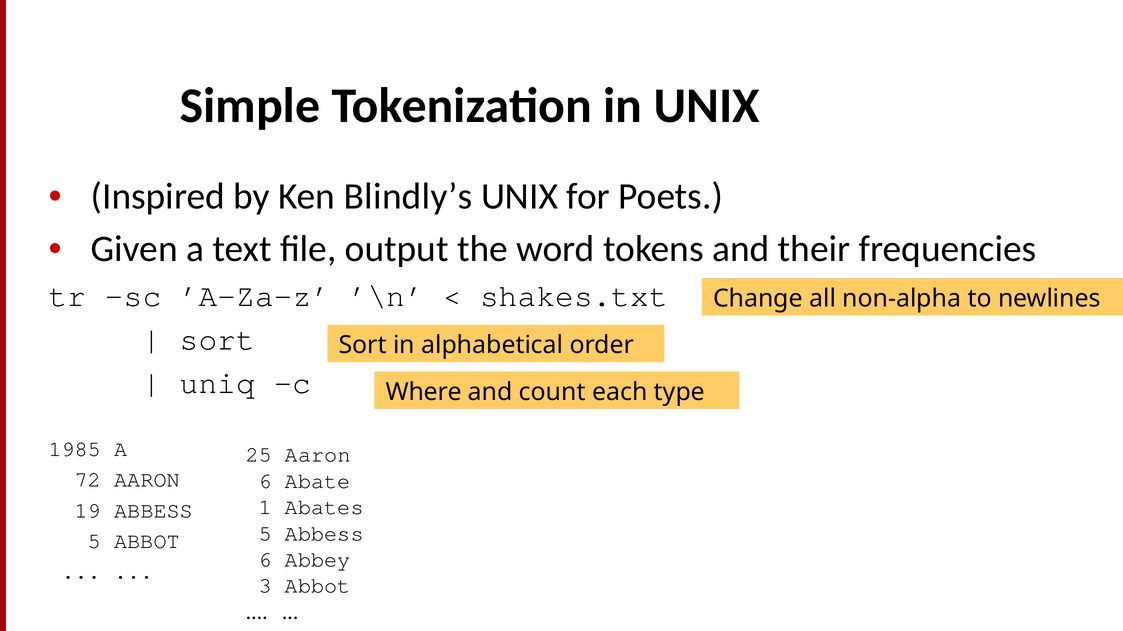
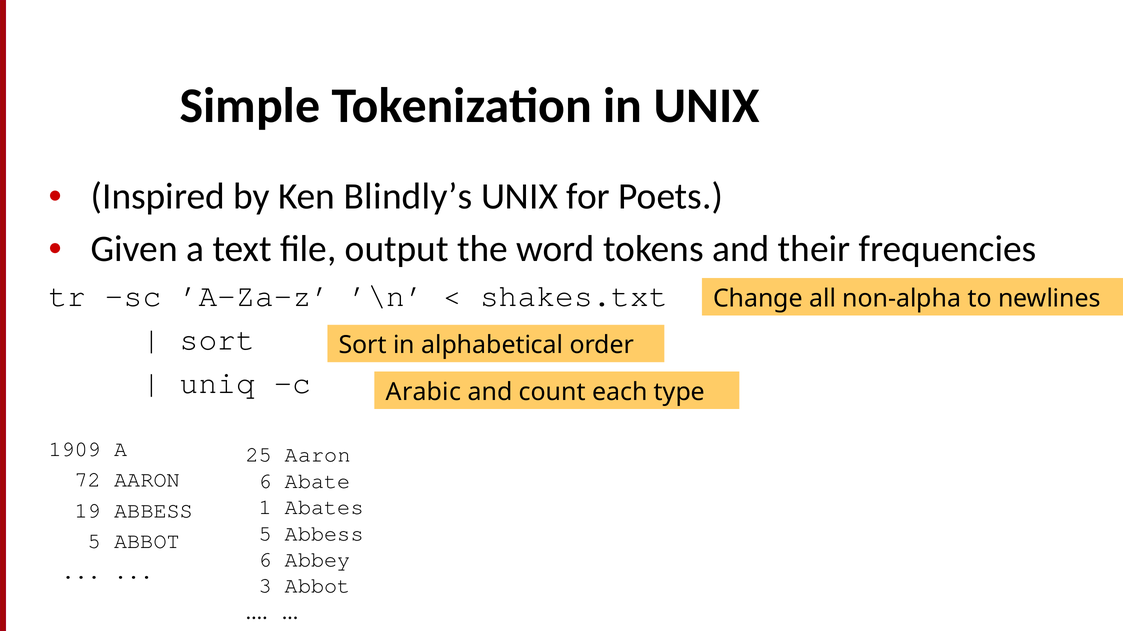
Where: Where -> Arabic
1985: 1985 -> 1909
